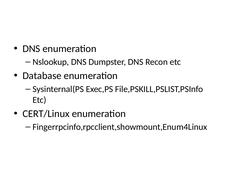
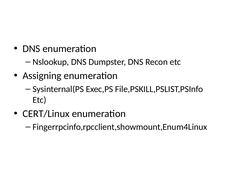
Database: Database -> Assigning
